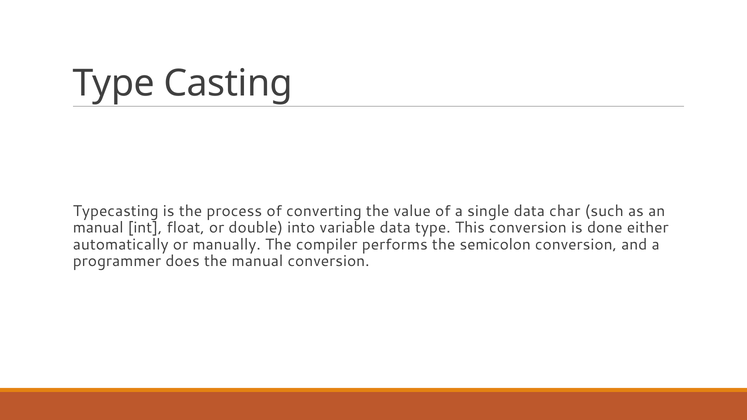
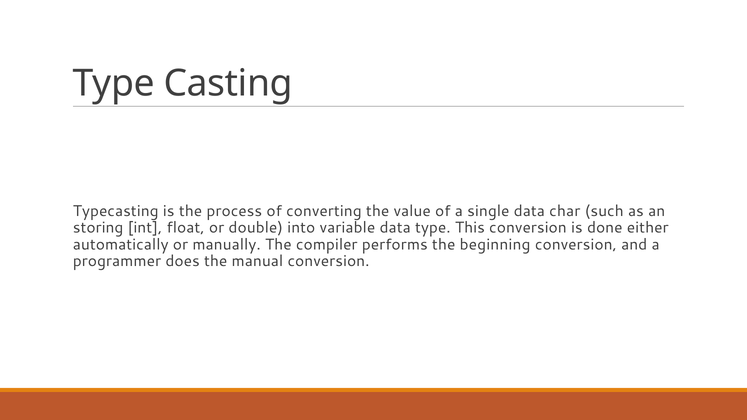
manual at (98, 228): manual -> storing
semicolon: semicolon -> beginning
